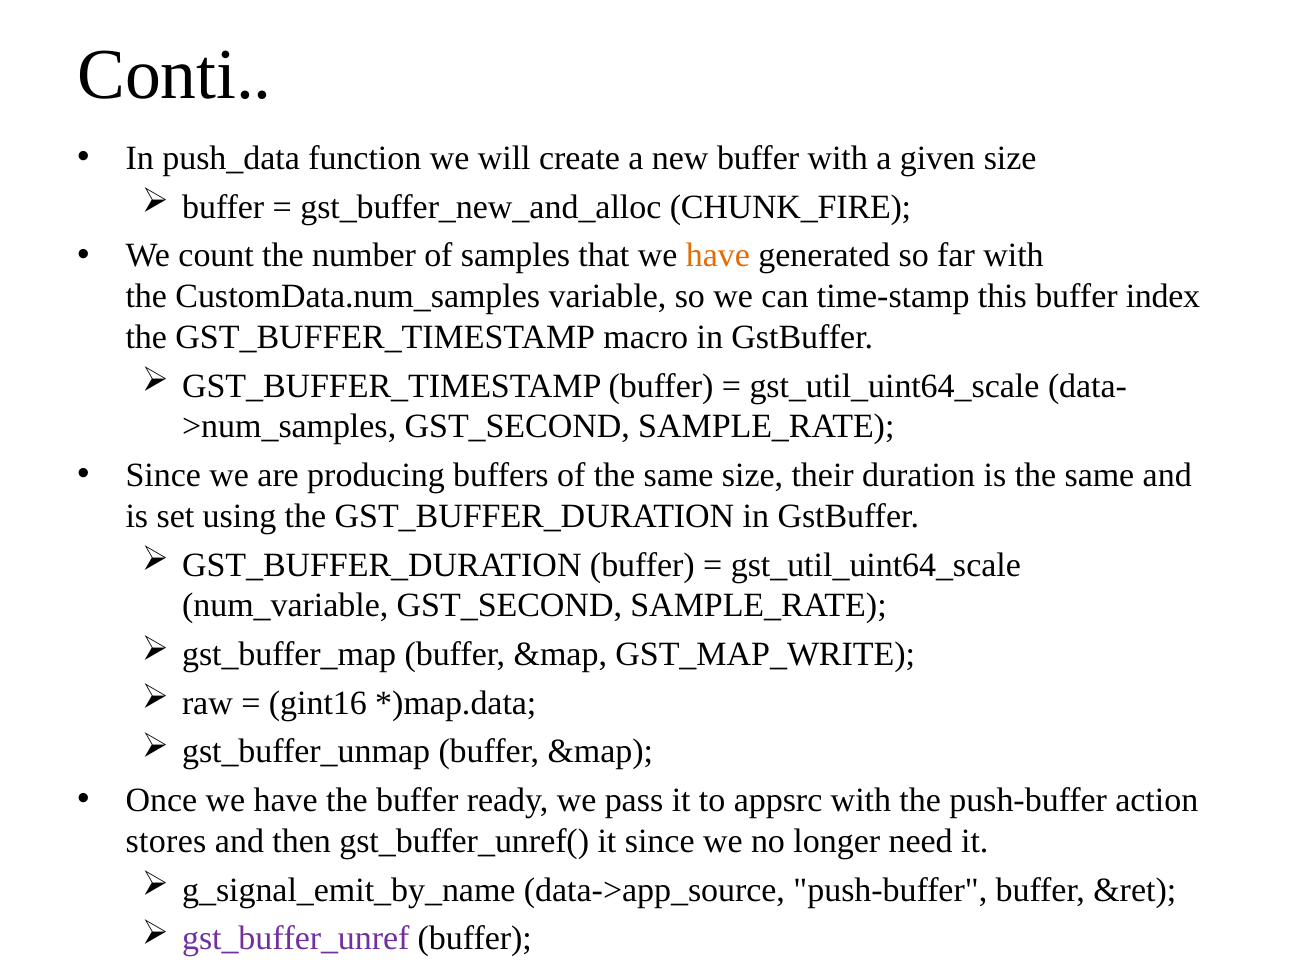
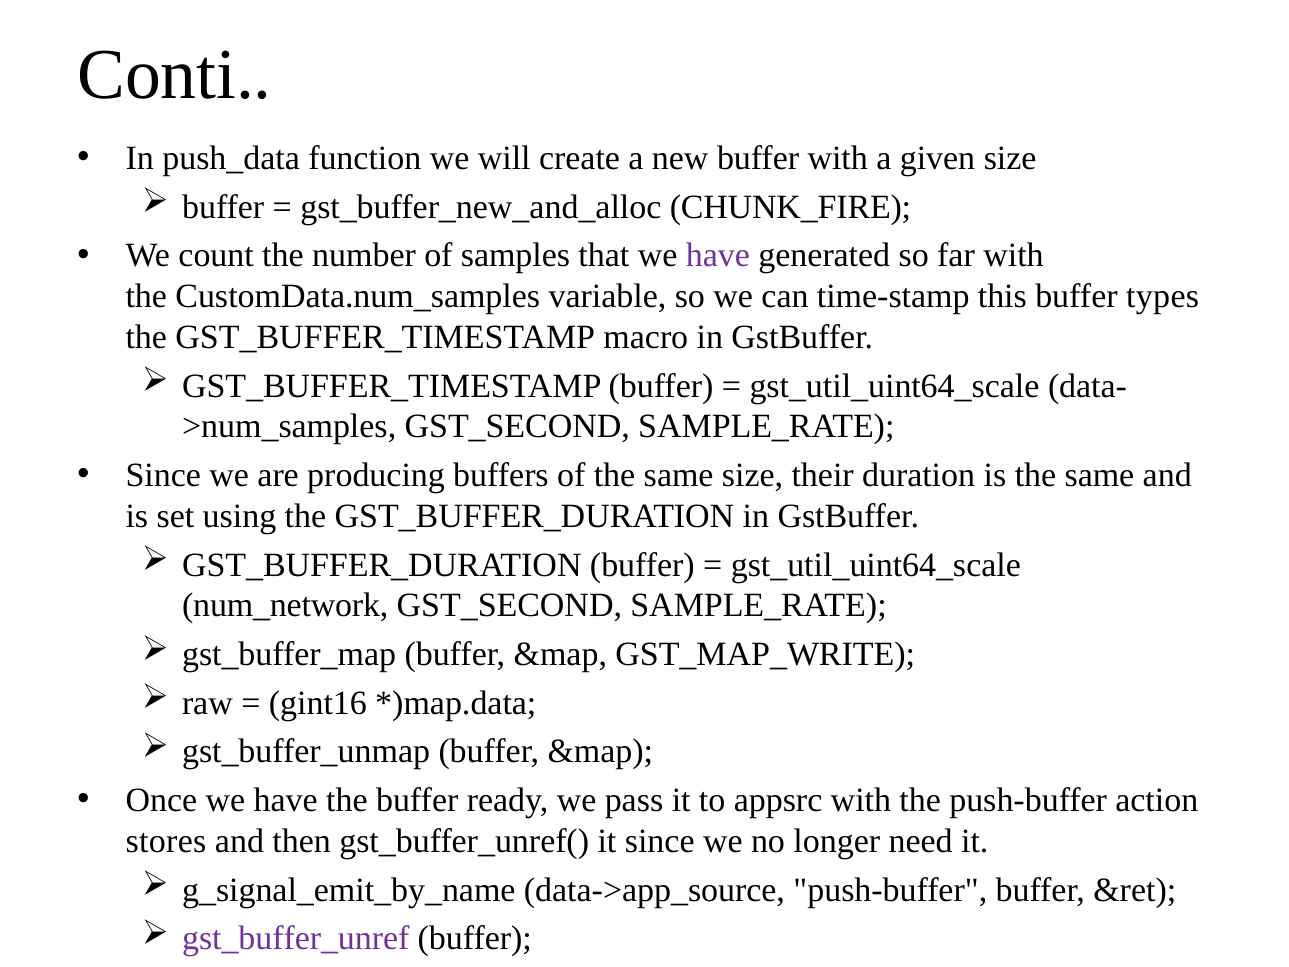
have at (718, 255) colour: orange -> purple
index: index -> types
num_variable: num_variable -> num_network
